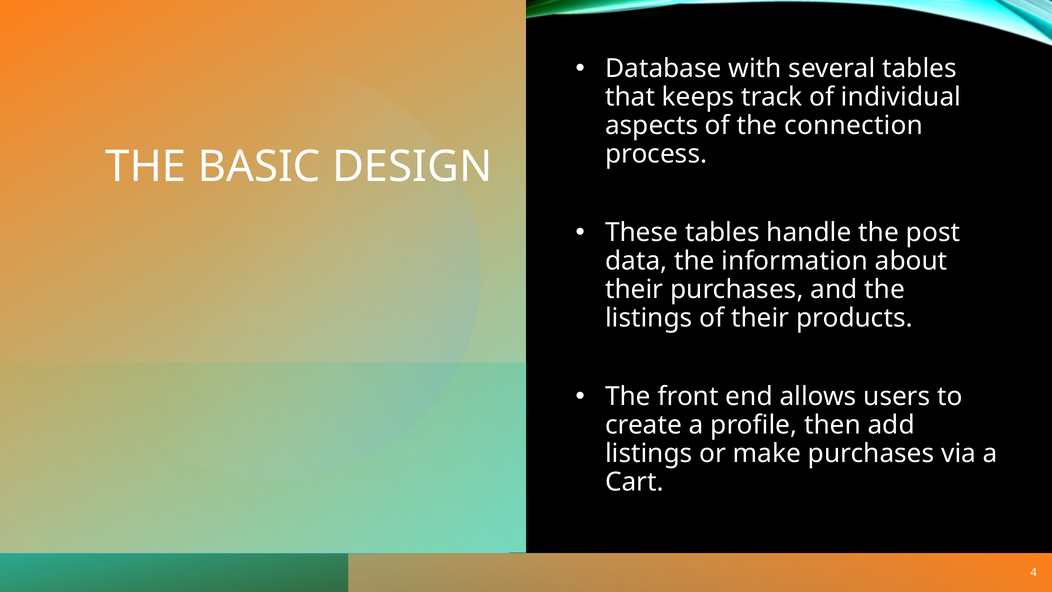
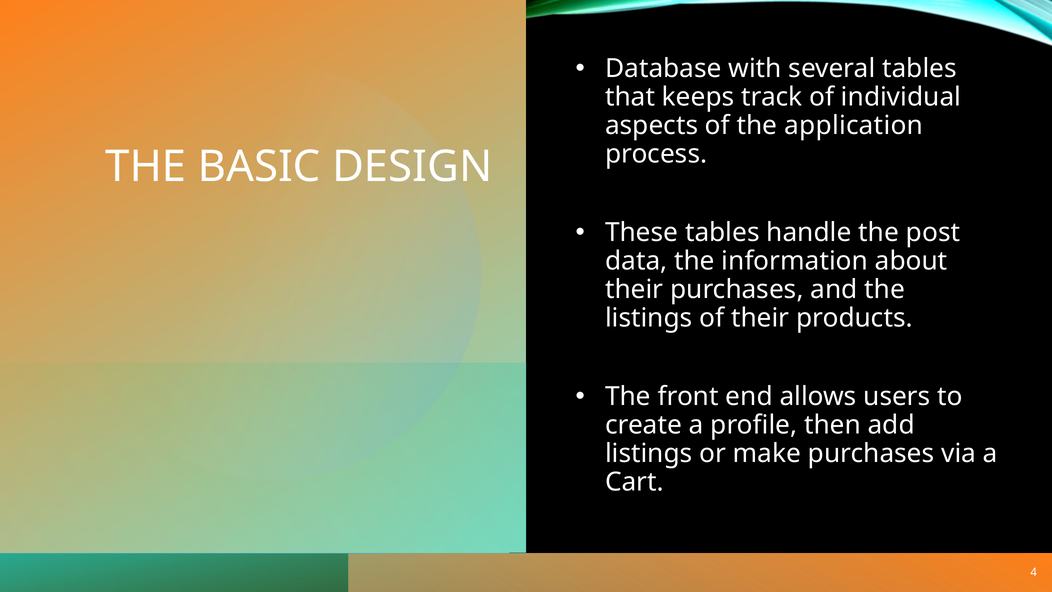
connection: connection -> application
